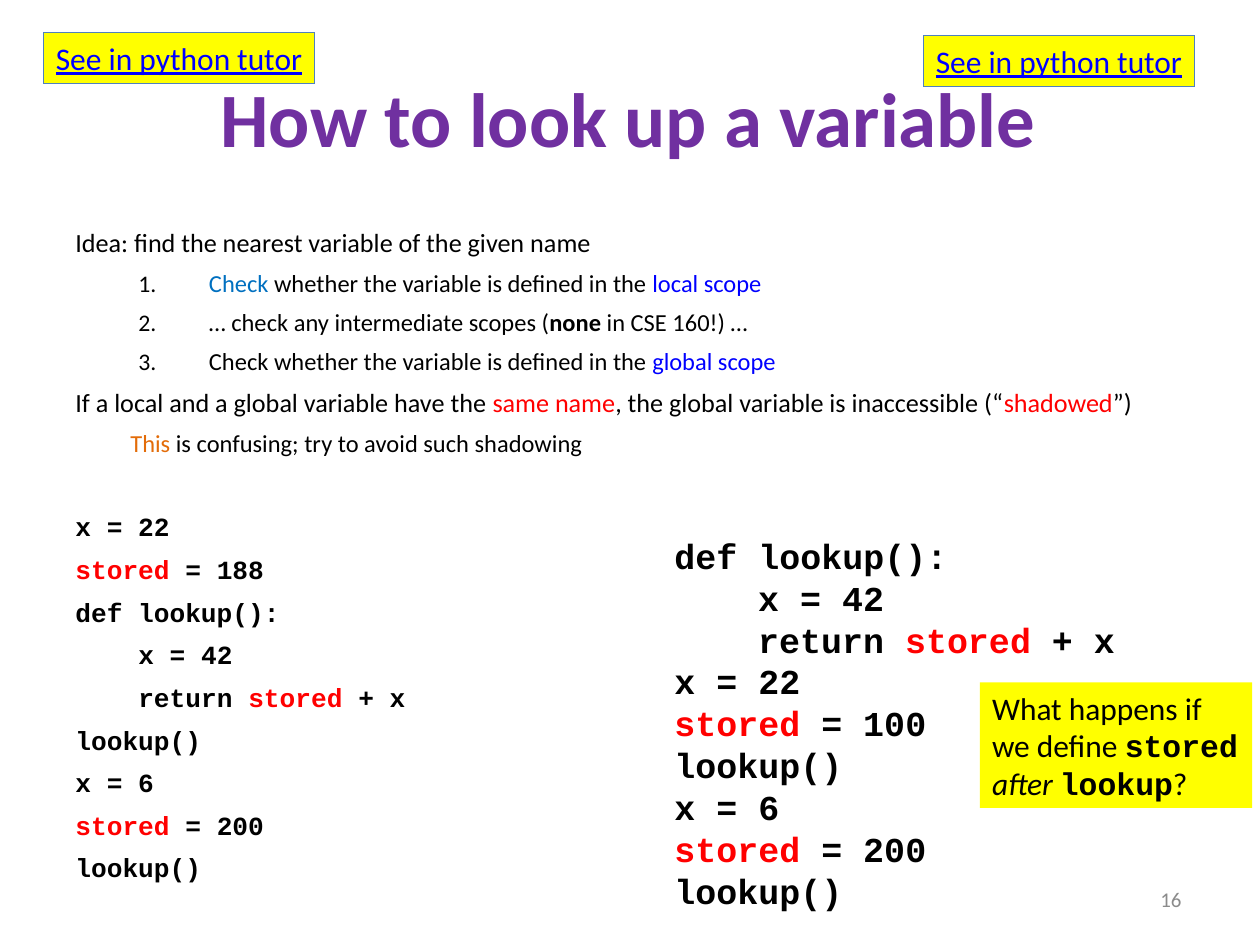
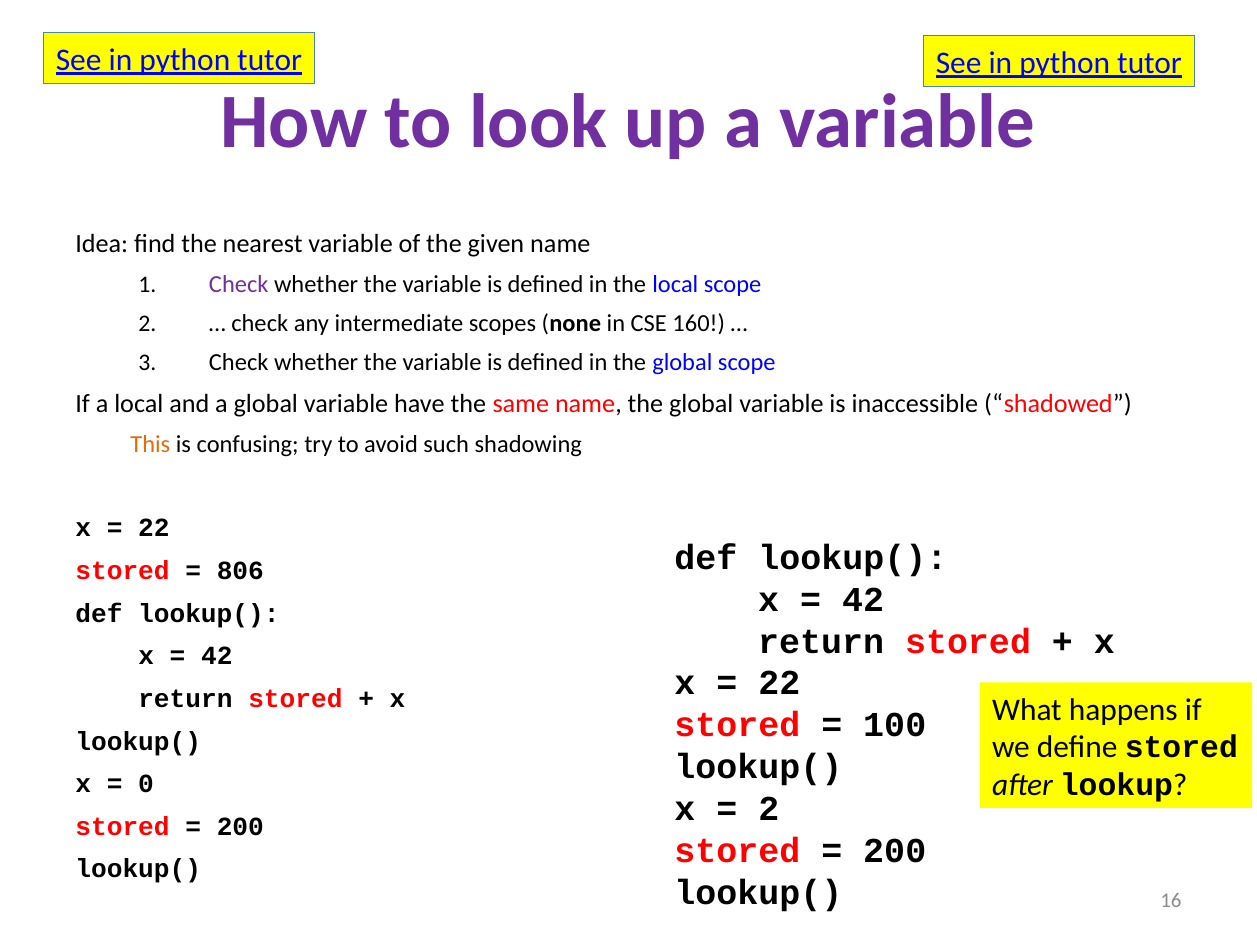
Check at (239, 284) colour: blue -> purple
188: 188 -> 806
6 at (146, 784): 6 -> 0
6 at (769, 809): 6 -> 2
